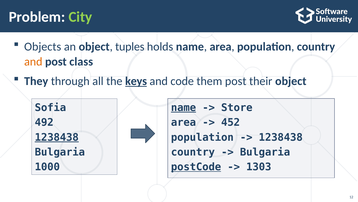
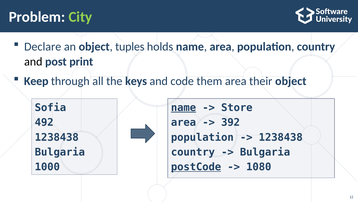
Objects: Objects -> Declare
and at (33, 61) colour: orange -> black
class: class -> print
They: They -> Keep
keys underline: present -> none
them post: post -> area
452: 452 -> 392
1238438 at (57, 137) underline: present -> none
1303: 1303 -> 1080
